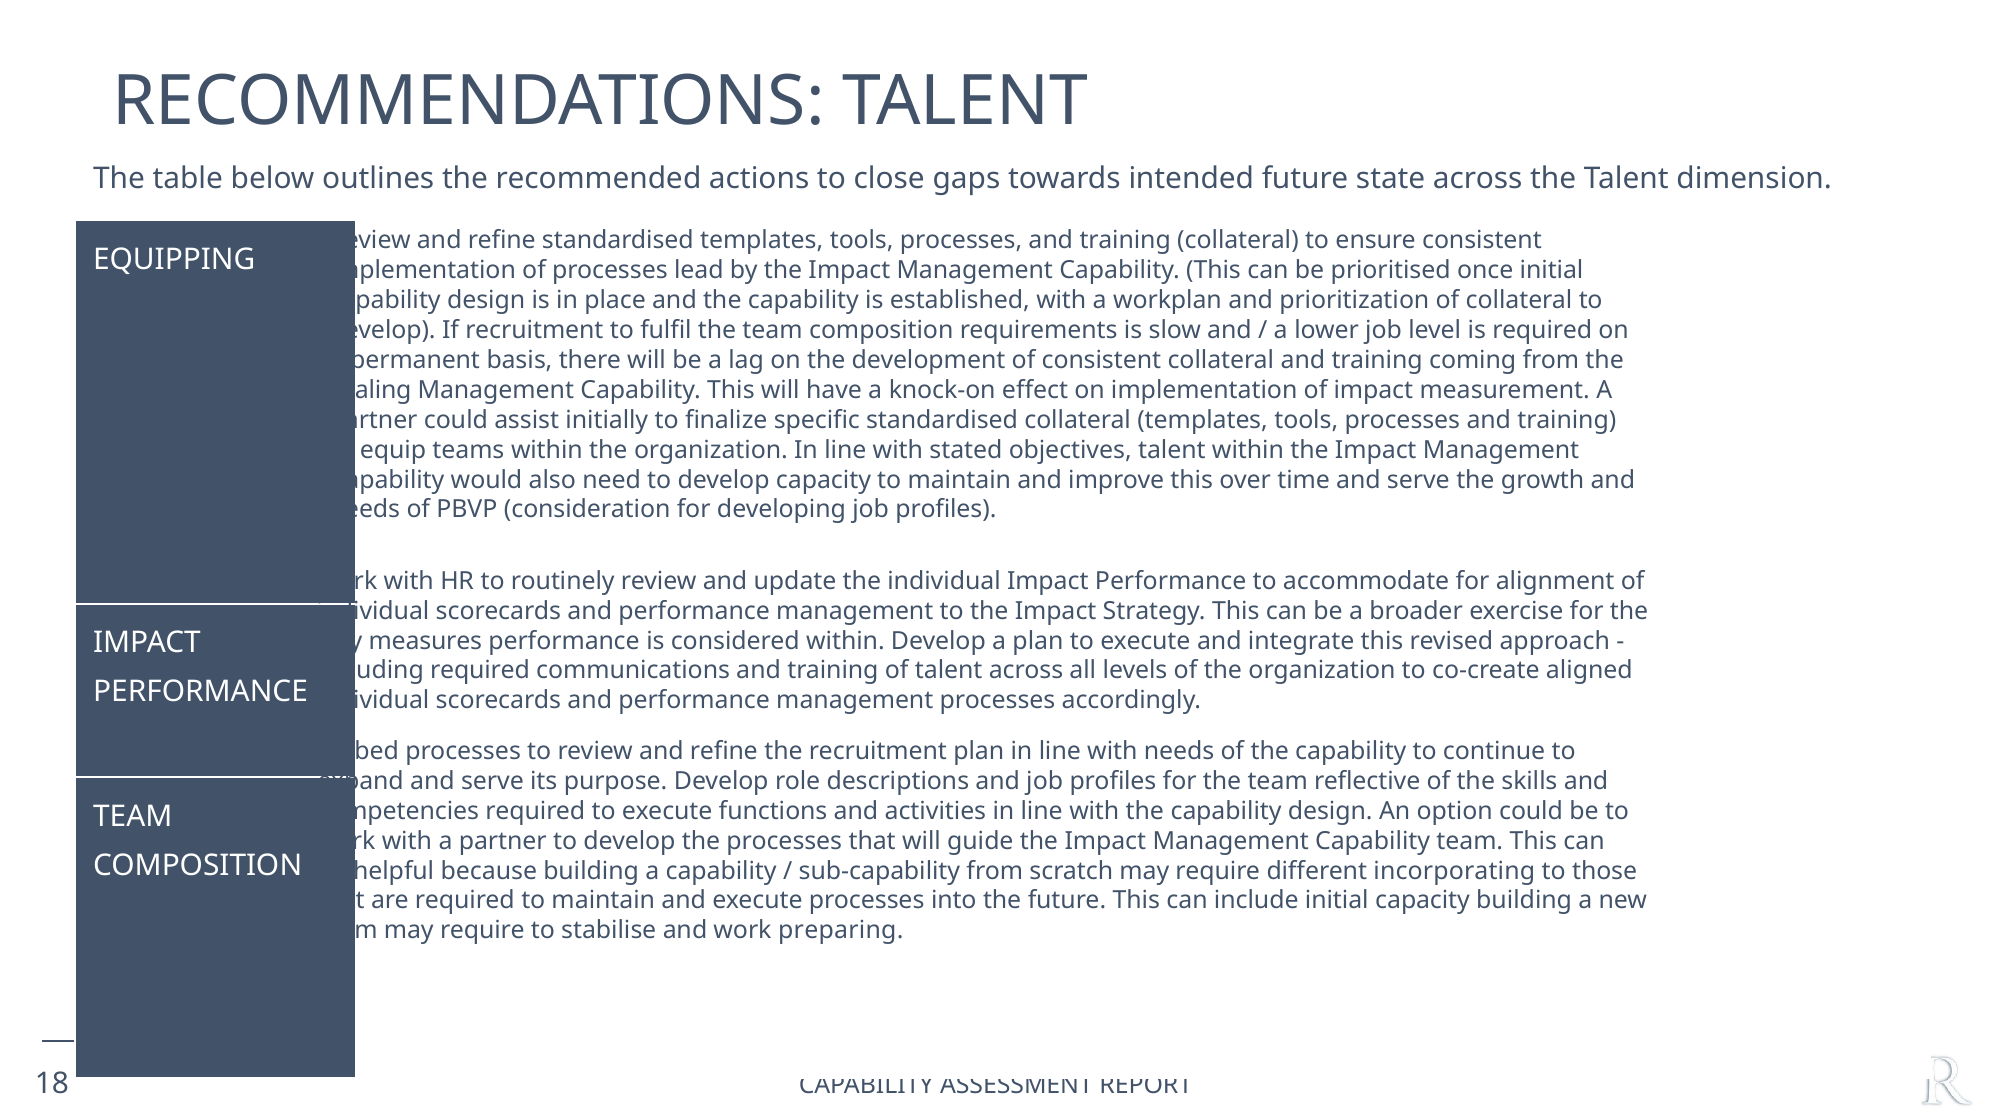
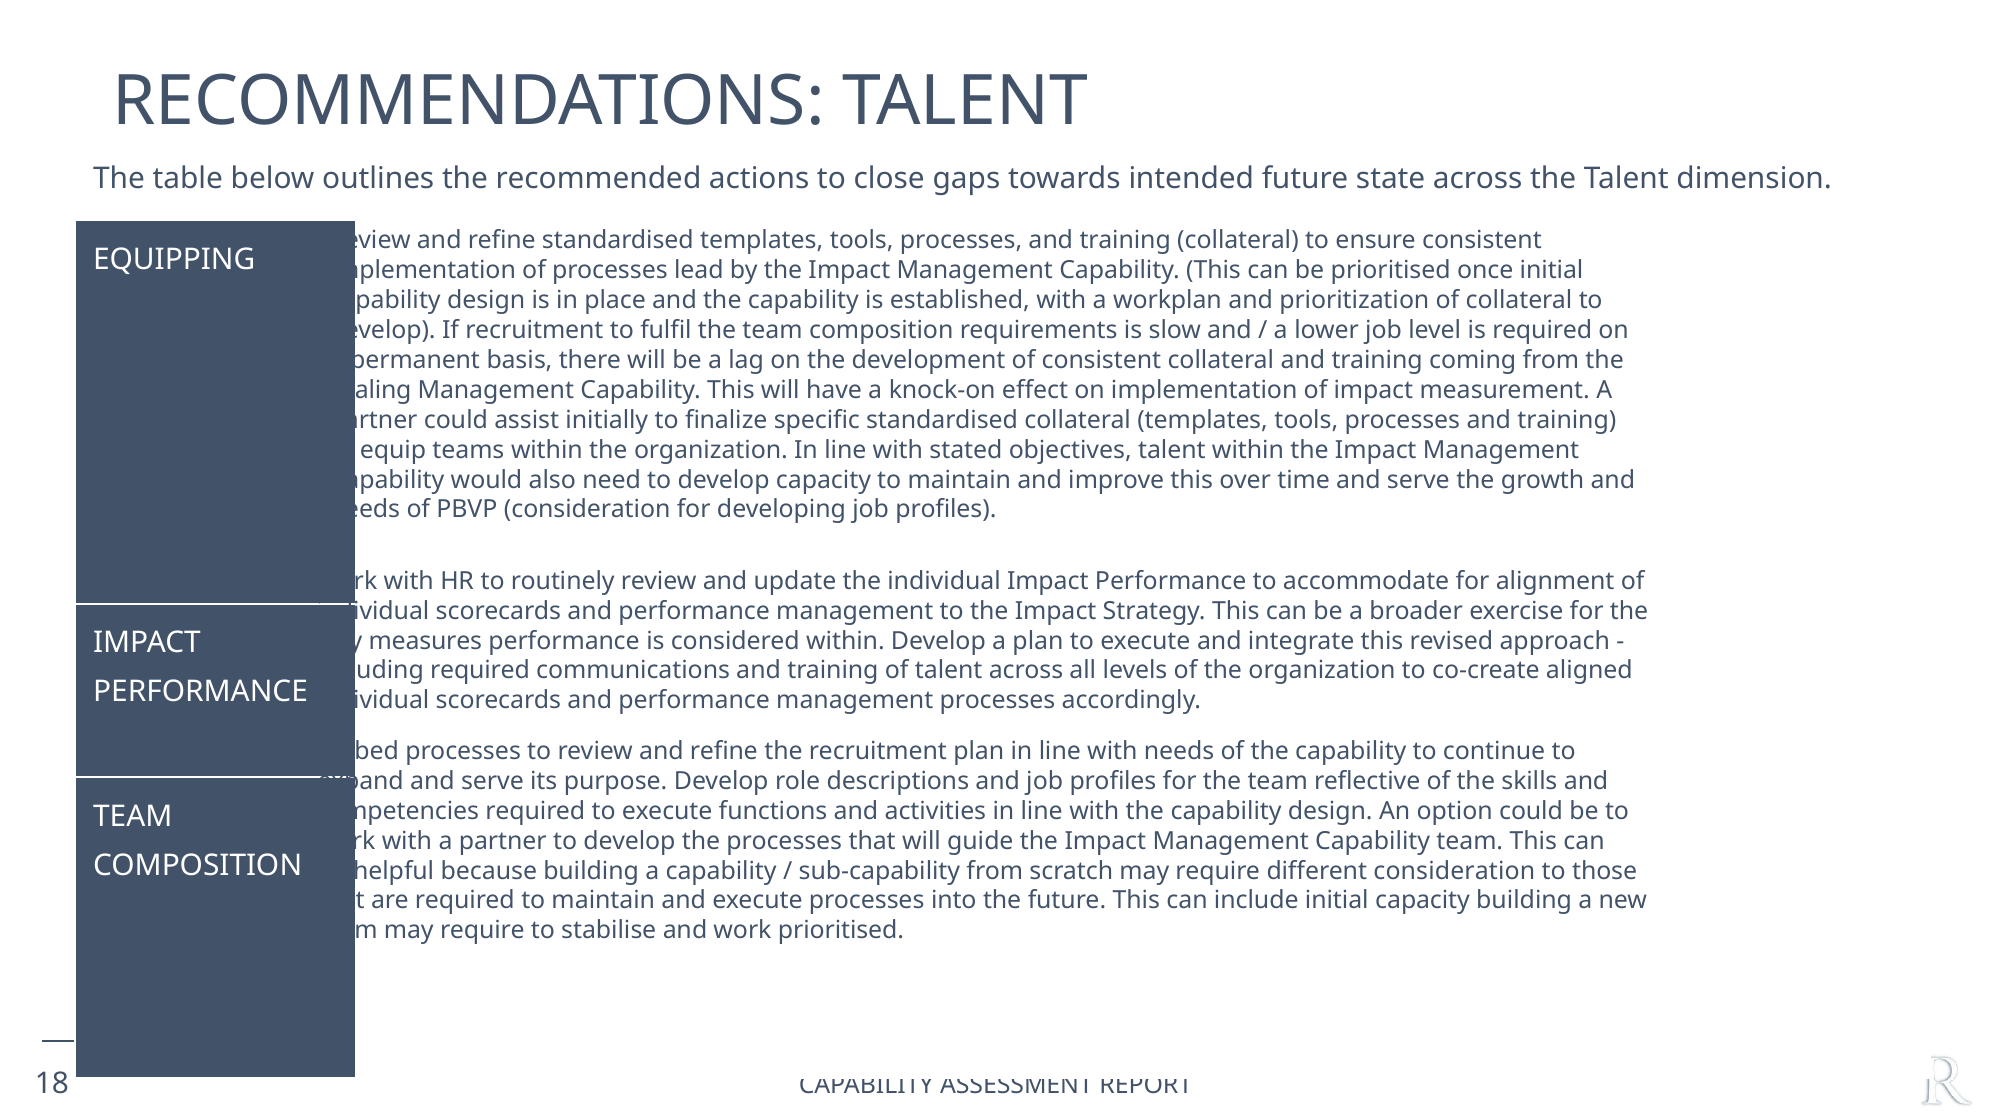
different incorporating: incorporating -> consideration
work preparing: preparing -> prioritised
